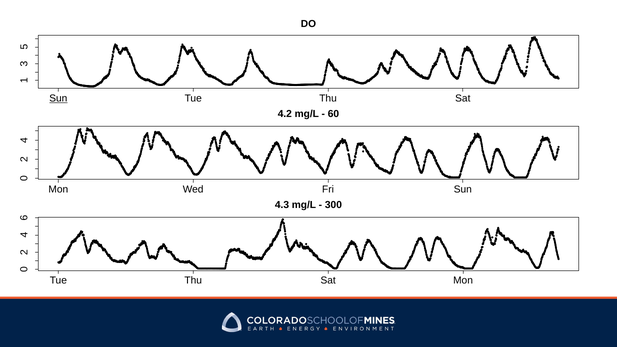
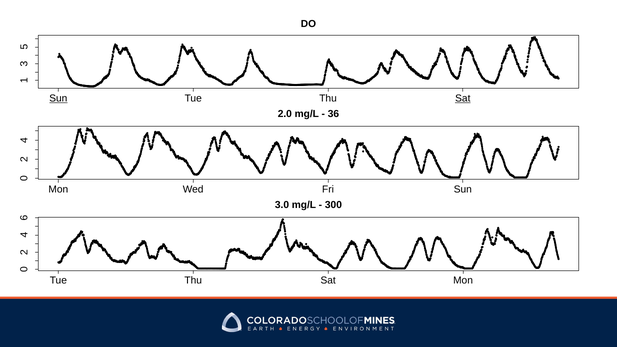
Sat at (463, 98) underline: none -> present
4.2: 4.2 -> 2.0
60: 60 -> 36
4.3: 4.3 -> 3.0
